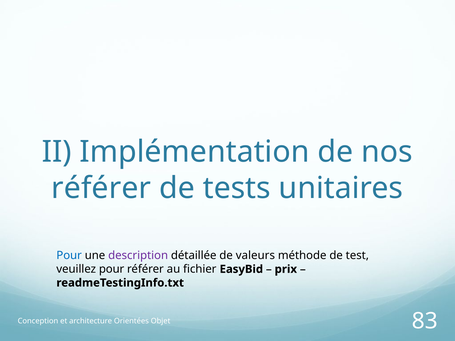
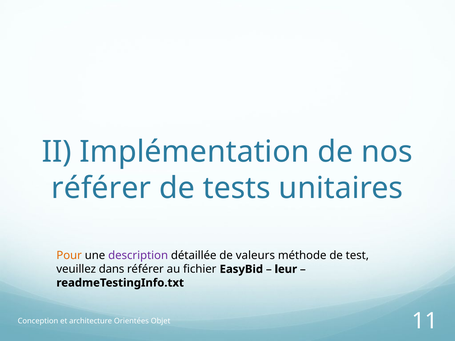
Pour at (69, 256) colour: blue -> orange
veuillez pour: pour -> dans
prix: prix -> leur
83: 83 -> 11
